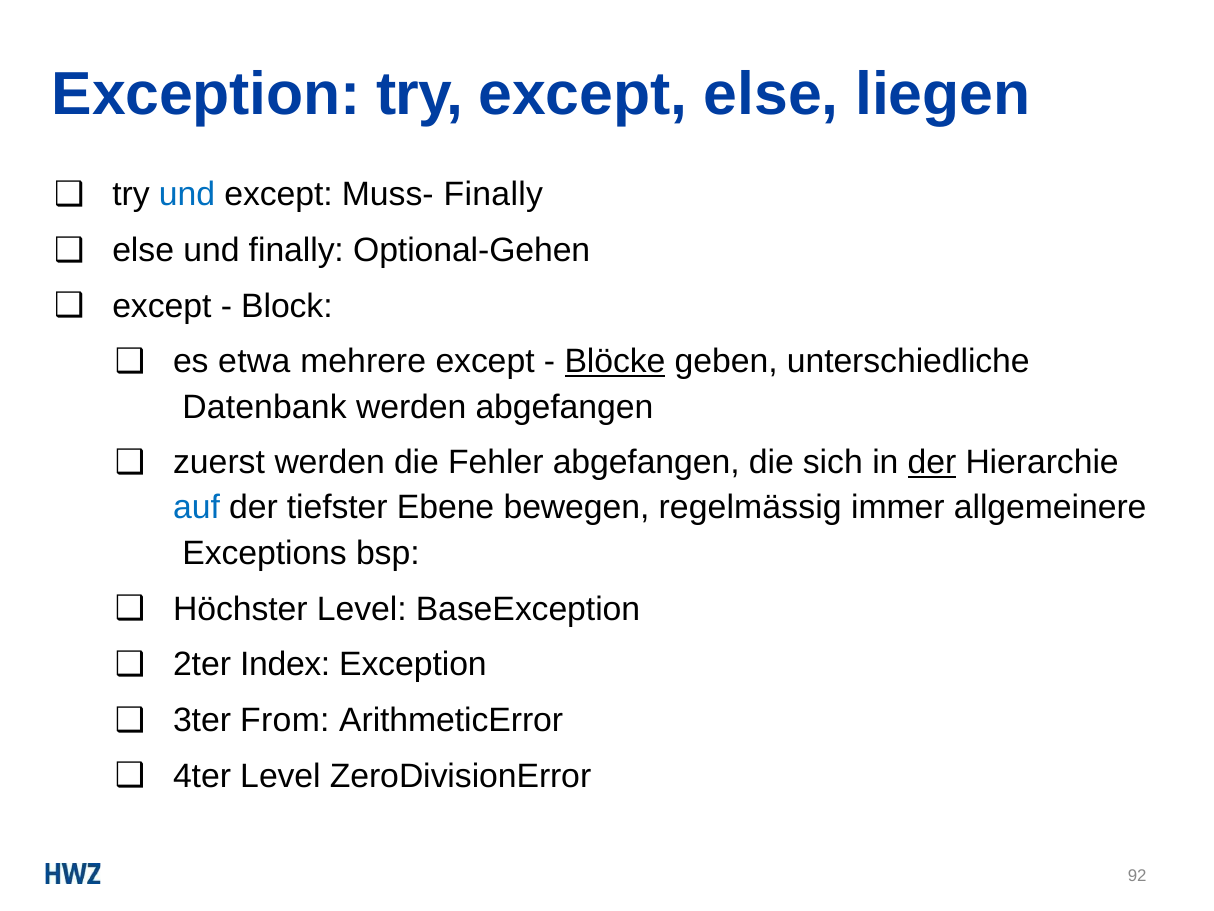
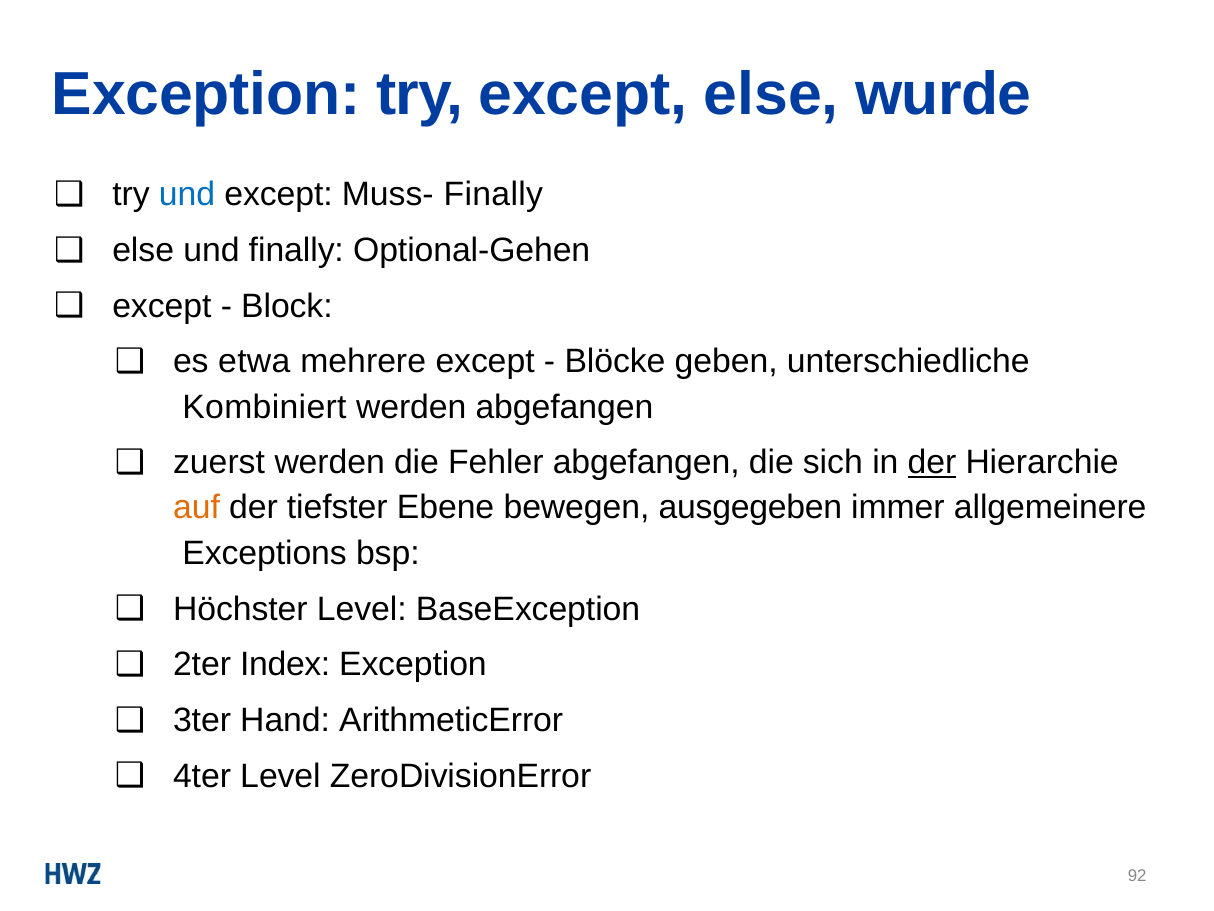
liegen: liegen -> wurde
Blöcke underline: present -> none
Datenbank: Datenbank -> Kombiniert
auf colour: blue -> orange
regelmässig: regelmässig -> ausgegeben
From: From -> Hand
